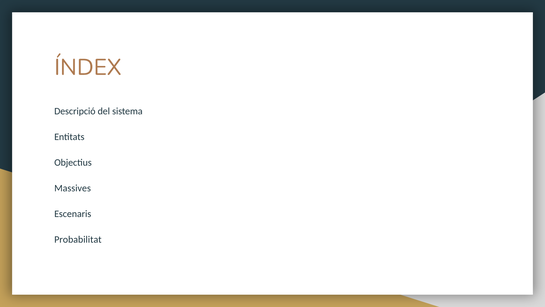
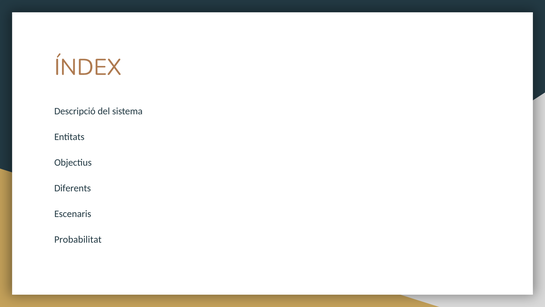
Massives: Massives -> Diferents
